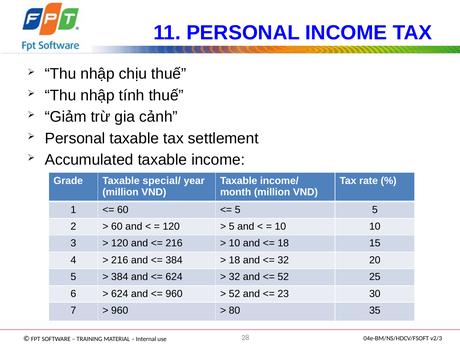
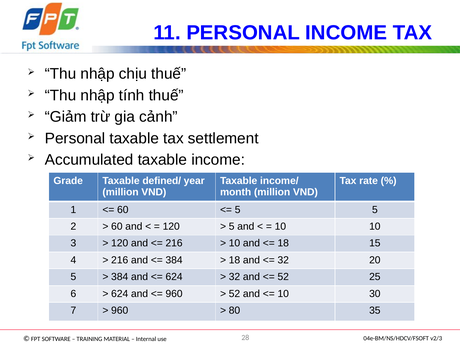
special/: special/ -> defined/
23 at (283, 294): 23 -> 10
